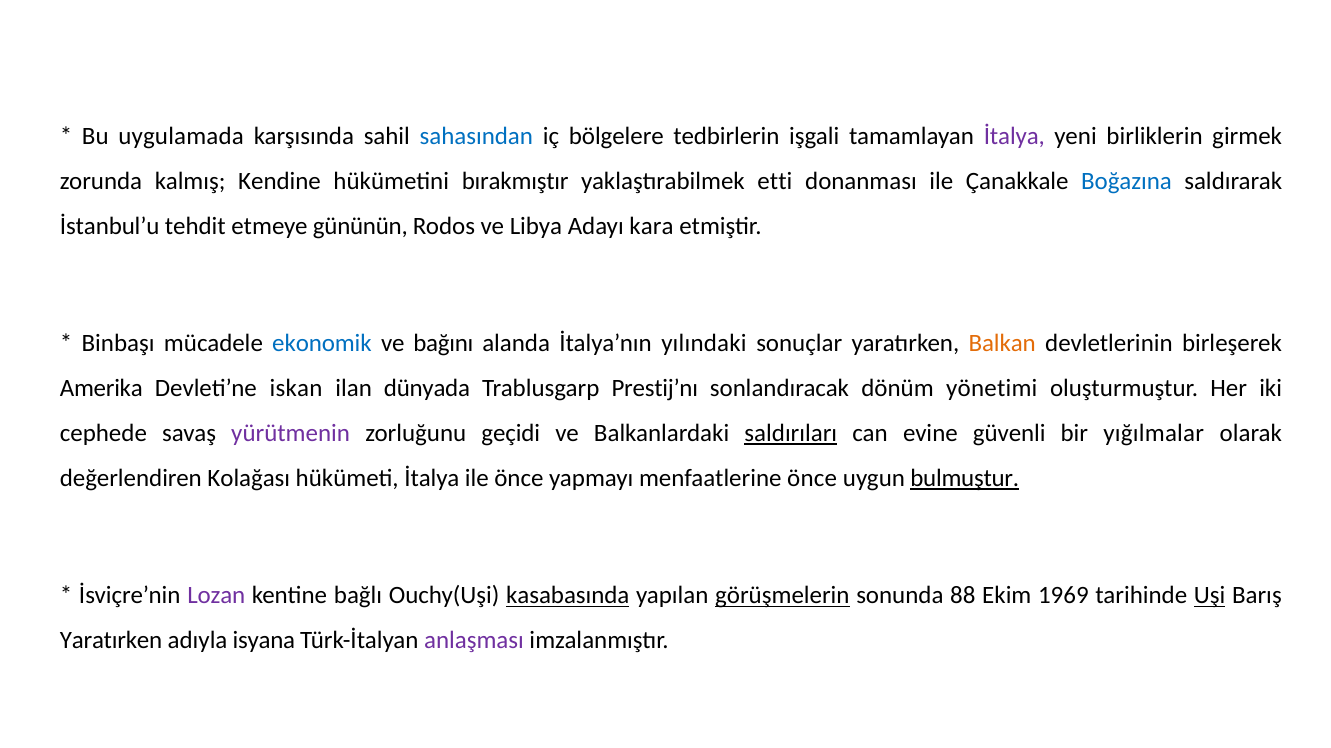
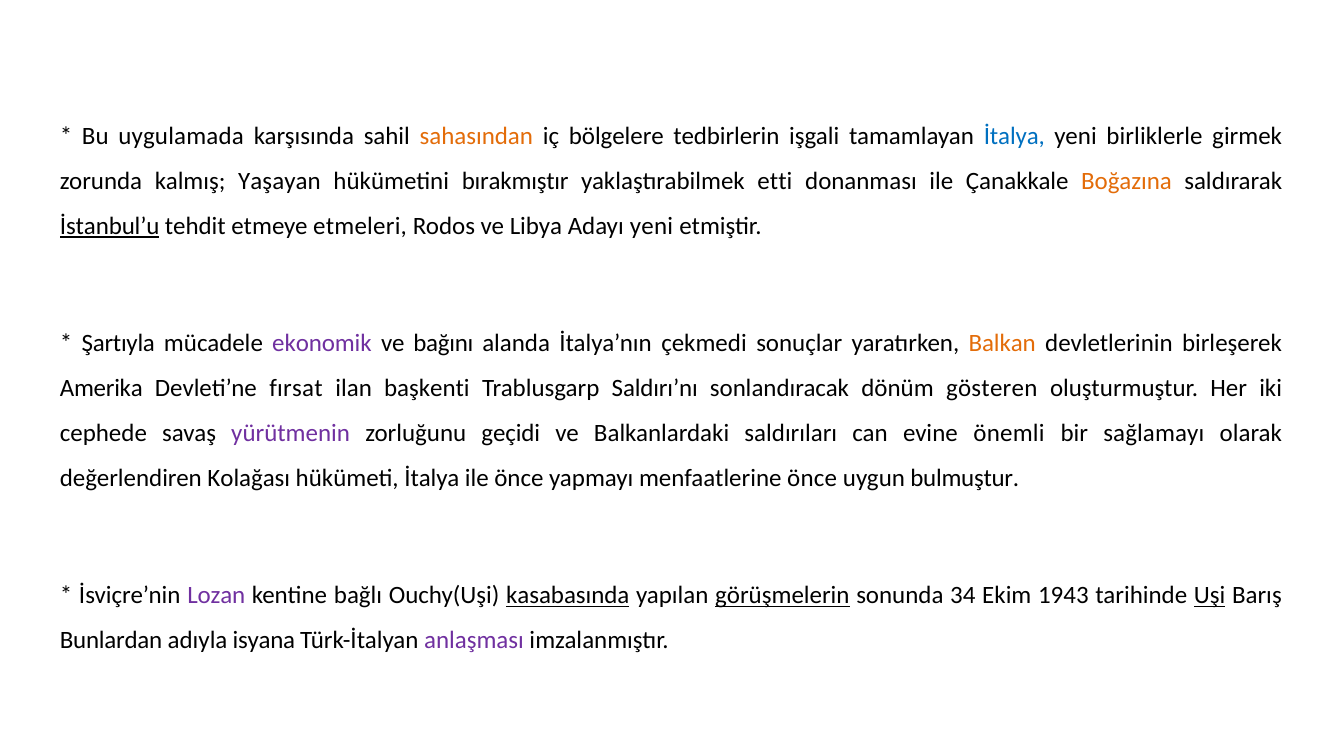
sahasından colour: blue -> orange
İtalya at (1014, 137) colour: purple -> blue
birliklerin: birliklerin -> birliklerle
Kendine: Kendine -> Yaşayan
Boğazına colour: blue -> orange
İstanbul’u underline: none -> present
gününün: gününün -> etmeleri
Adayı kara: kara -> yeni
Binbaşı: Binbaşı -> Şartıyla
ekonomik colour: blue -> purple
yılındaki: yılındaki -> çekmedi
iskan: iskan -> fırsat
dünyada: dünyada -> başkenti
Prestij’nı: Prestij’nı -> Saldırı’nı
yönetimi: yönetimi -> gösteren
saldırıları underline: present -> none
güvenli: güvenli -> önemli
yığılmalar: yığılmalar -> sağlamayı
bulmuştur underline: present -> none
88: 88 -> 34
1969: 1969 -> 1943
Yaratırken at (111, 641): Yaratırken -> Bunlardan
